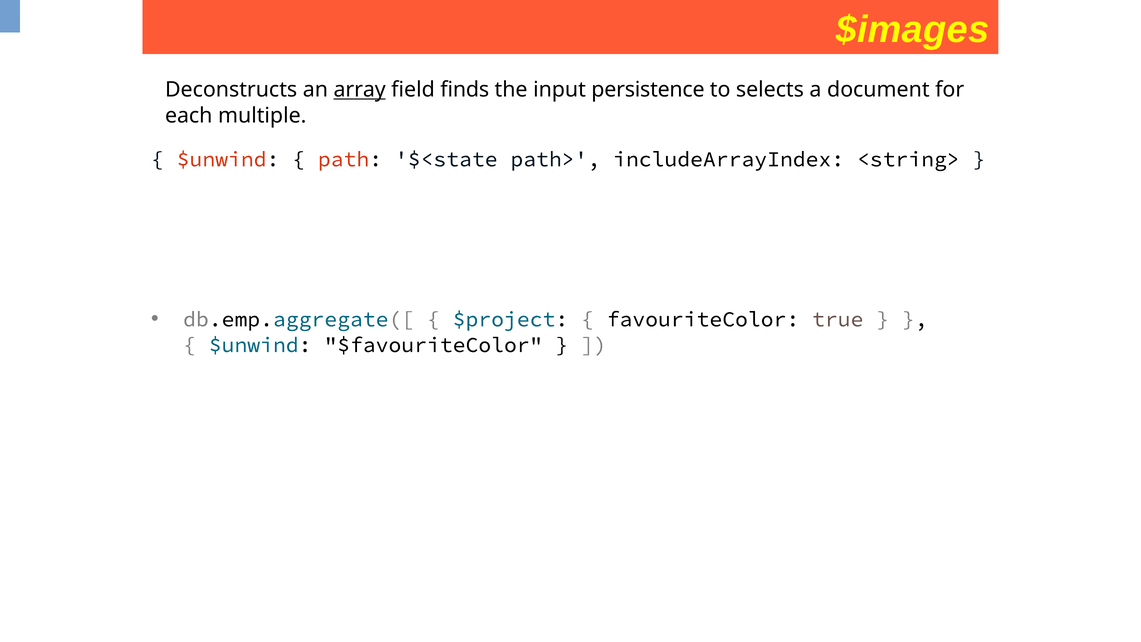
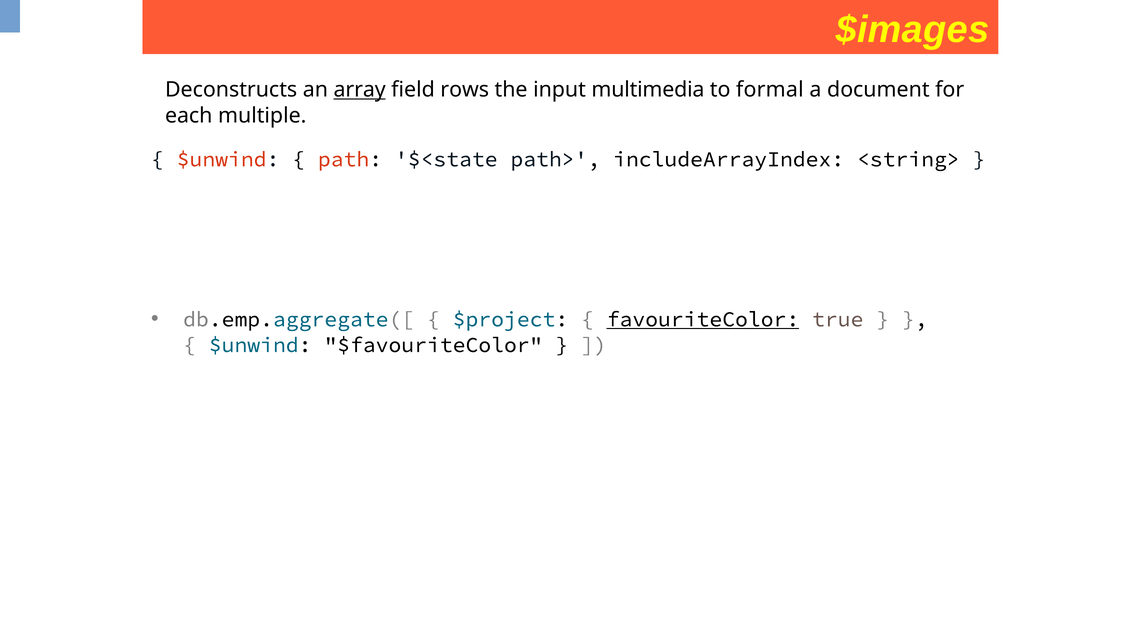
finds: finds -> rows
persistence: persistence -> multimedia
selects: selects -> formal
favouriteColor underline: none -> present
